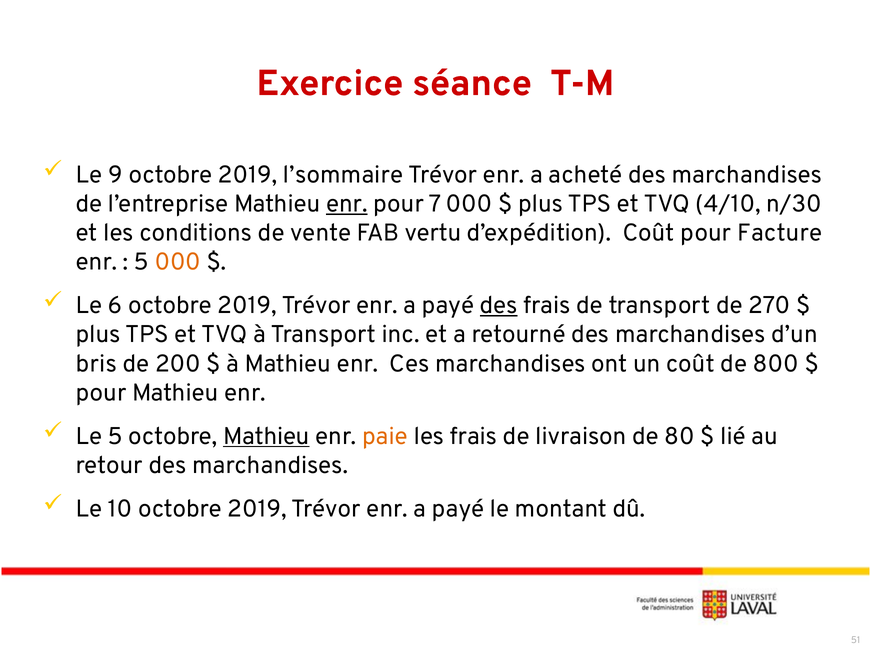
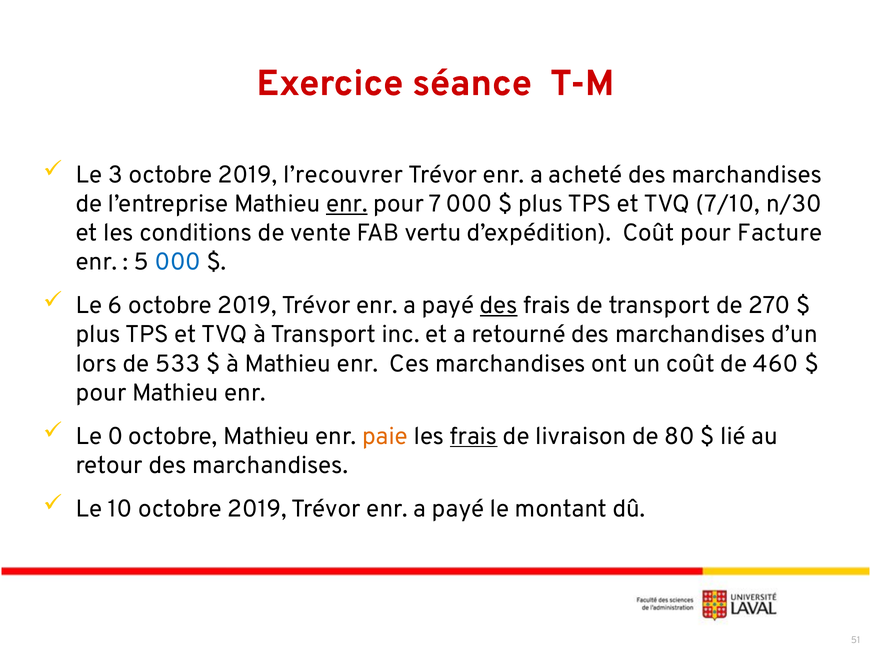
9: 9 -> 3
l’sommaire: l’sommaire -> l’recouvrer
4/10: 4/10 -> 7/10
000 at (178, 262) colour: orange -> blue
bris: bris -> lors
200: 200 -> 533
800: 800 -> 460
Le 5: 5 -> 0
Mathieu at (266, 436) underline: present -> none
frais at (474, 436) underline: none -> present
